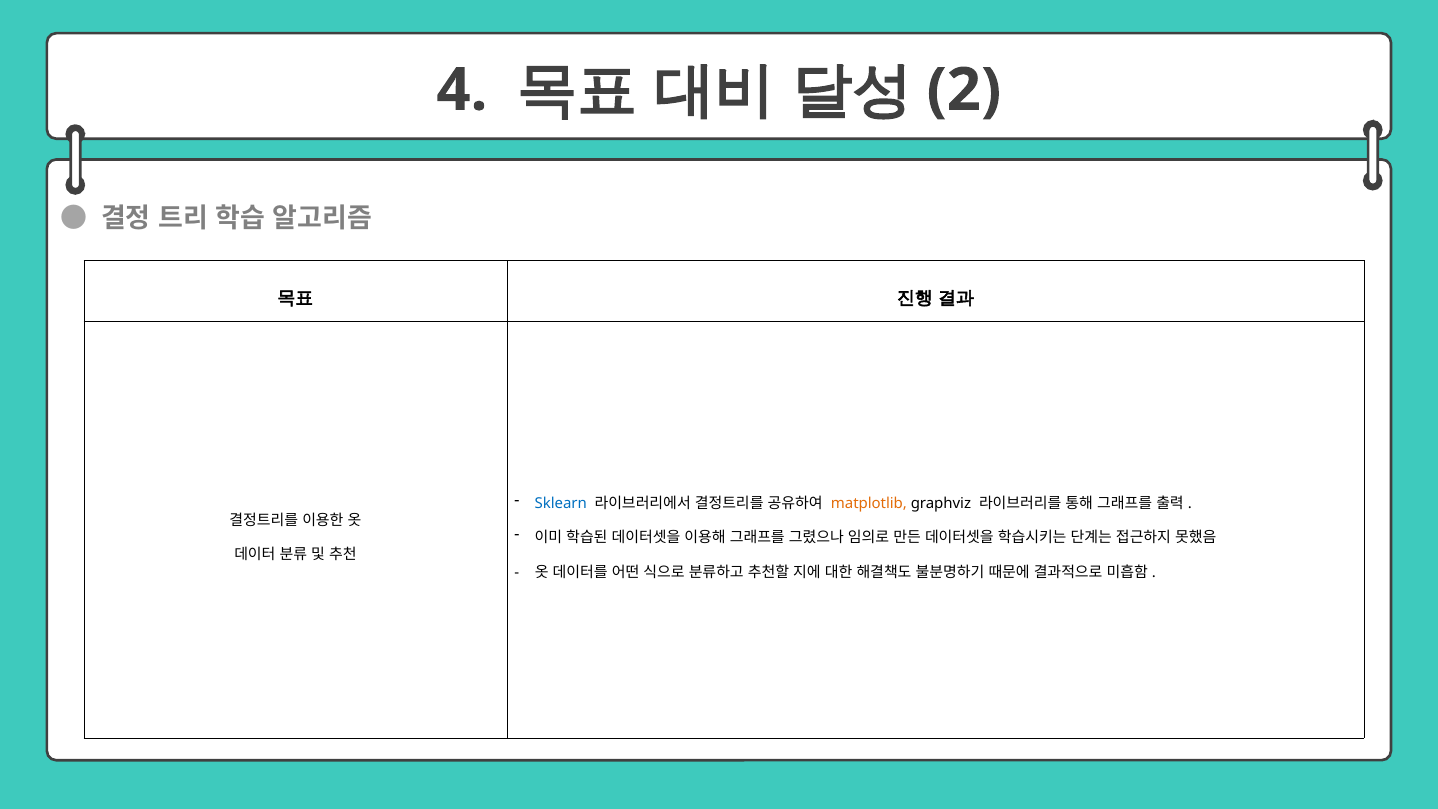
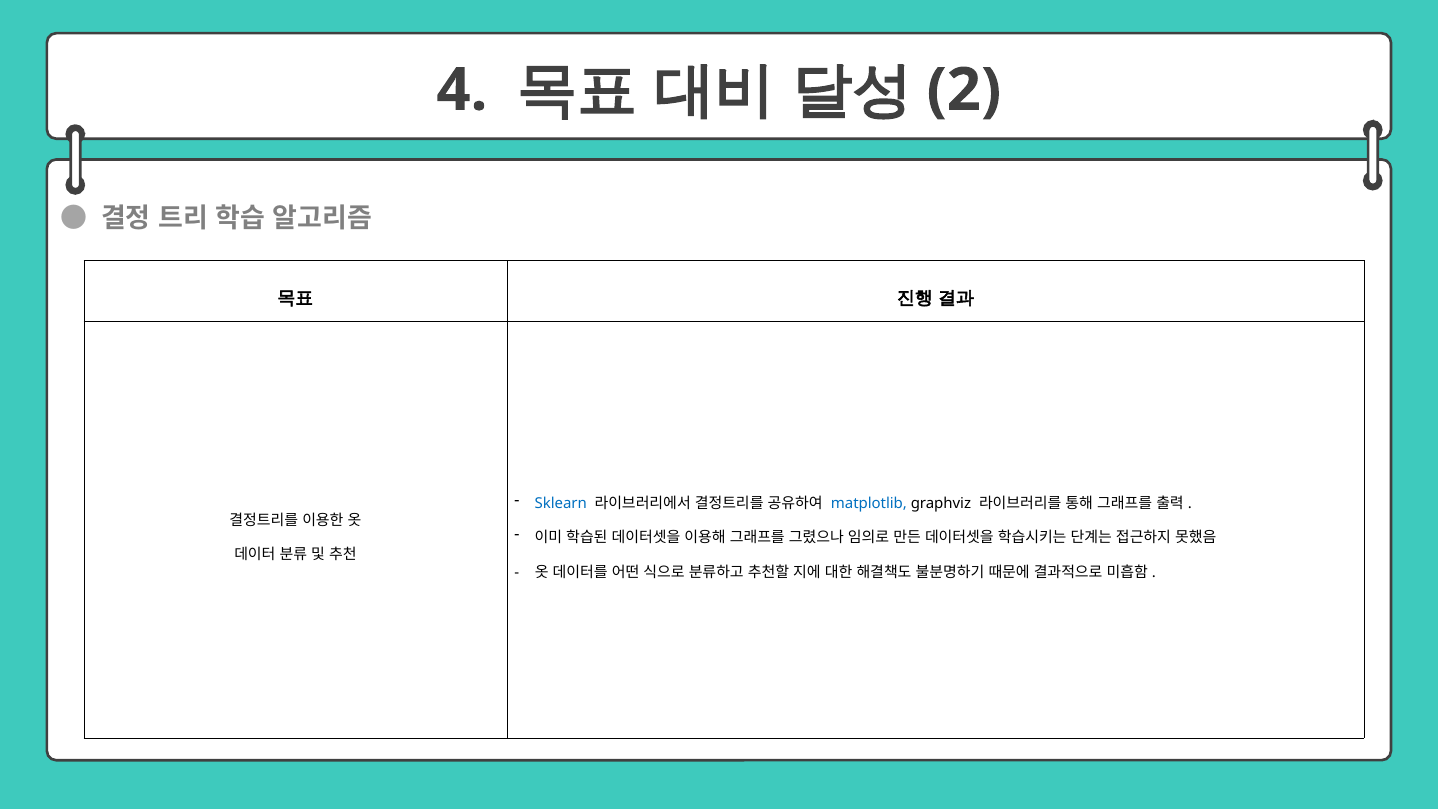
matplotlib colour: orange -> blue
